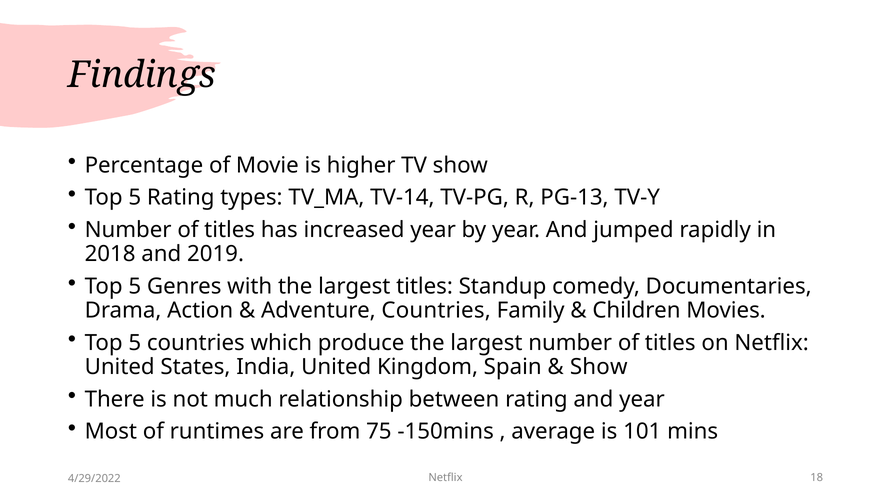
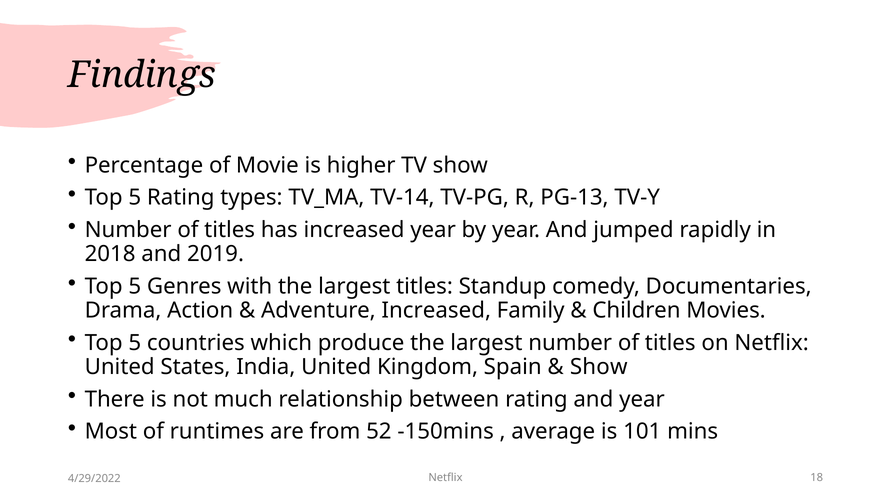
Adventure Countries: Countries -> Increased
75: 75 -> 52
